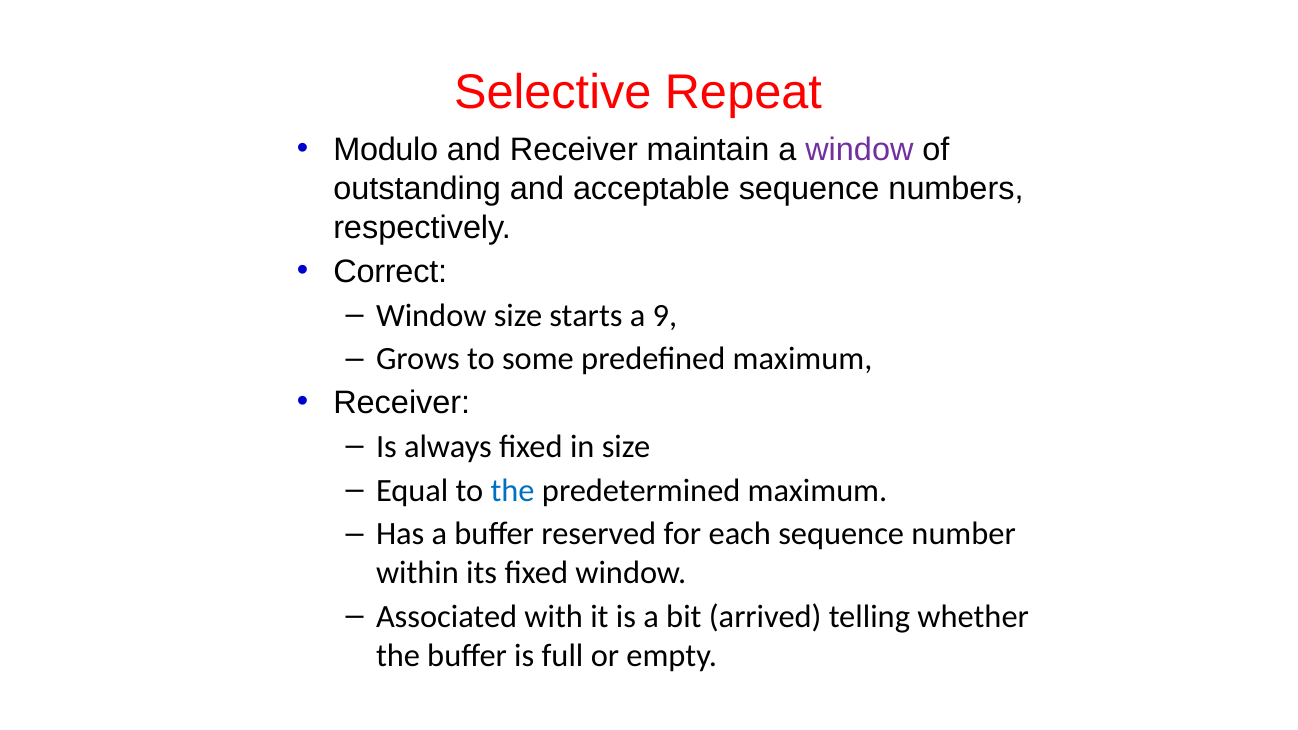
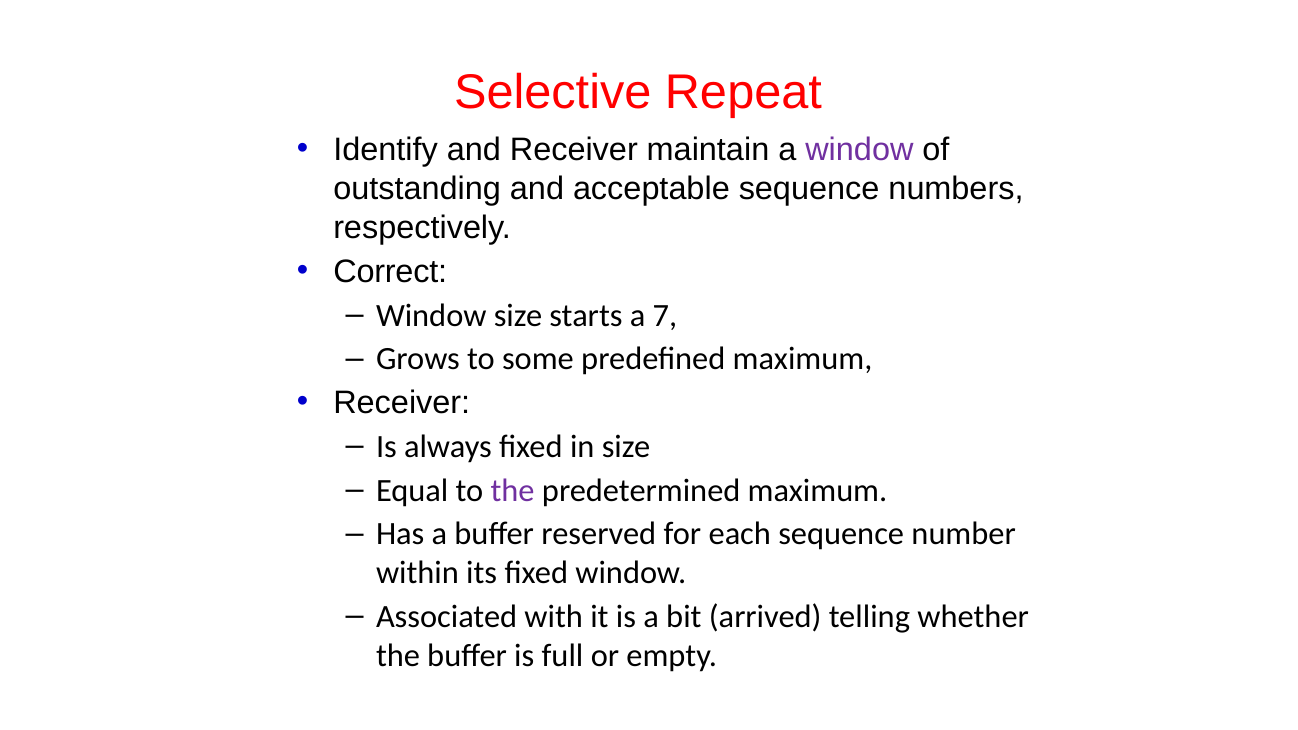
Modulo: Modulo -> Identify
9: 9 -> 7
the at (513, 491) colour: blue -> purple
